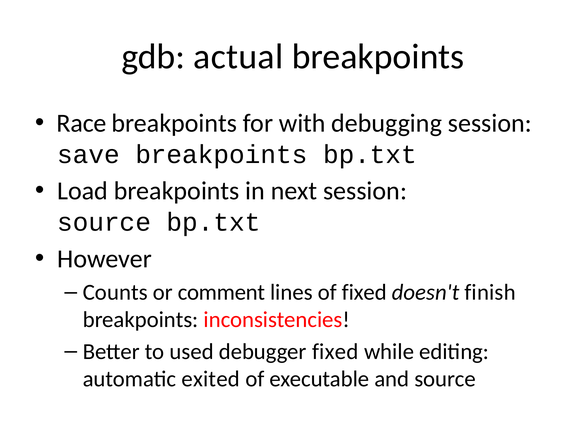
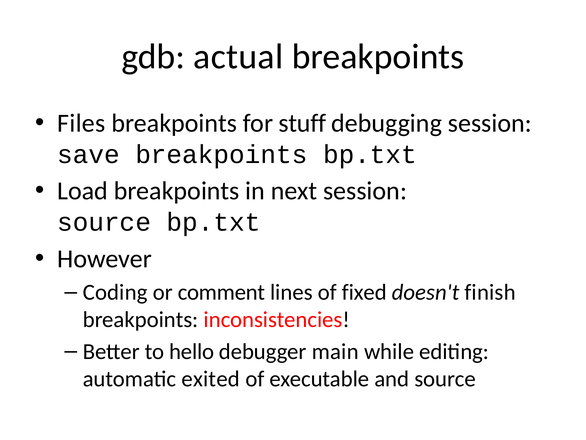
Race: Race -> Files
with: with -> stuff
Counts: Counts -> Coding
used: used -> hello
debugger fixed: fixed -> main
